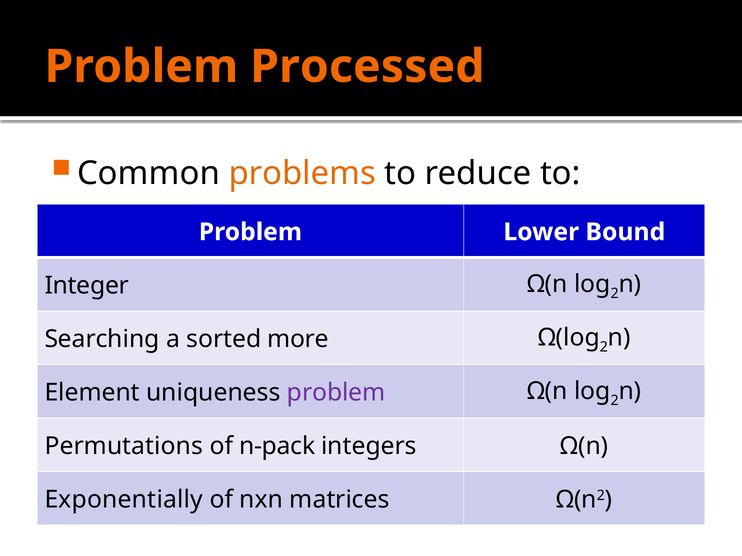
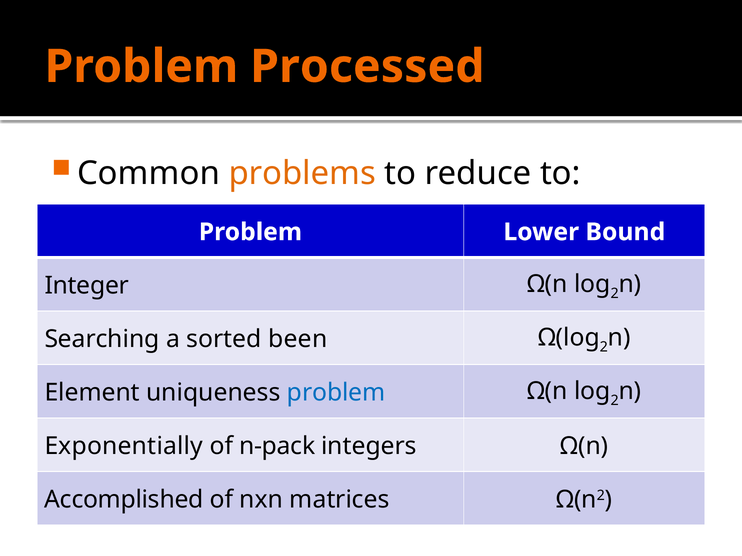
more: more -> been
problem at (336, 393) colour: purple -> blue
Permutations: Permutations -> Exponentially
Exponentially: Exponentially -> Accomplished
